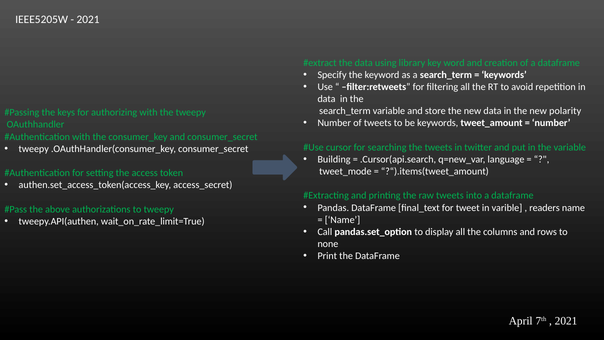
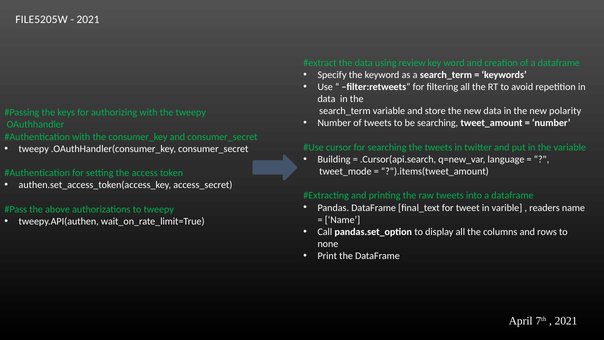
IEEE5205W: IEEE5205W -> FILE5205W
library: library -> review
be keywords: keywords -> searching
